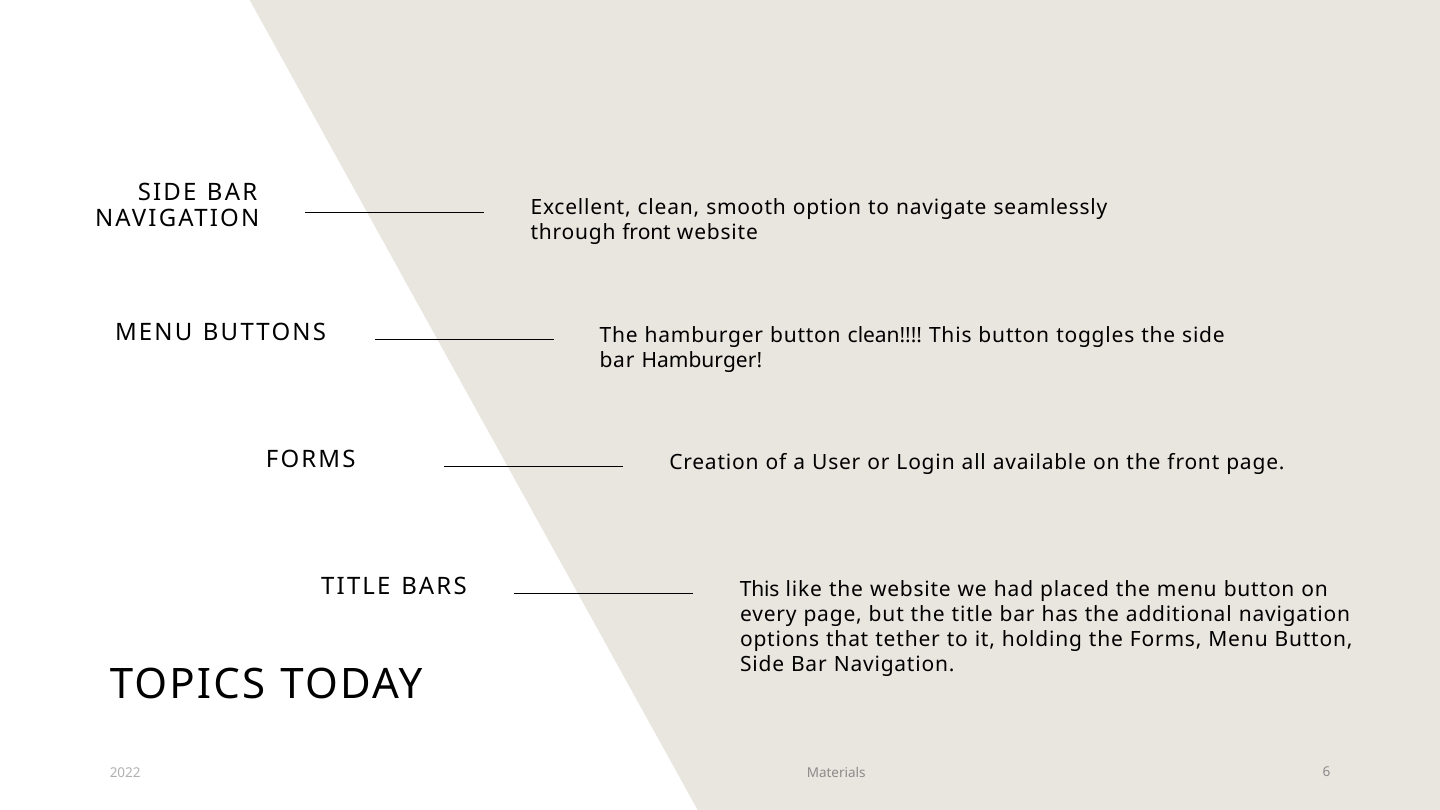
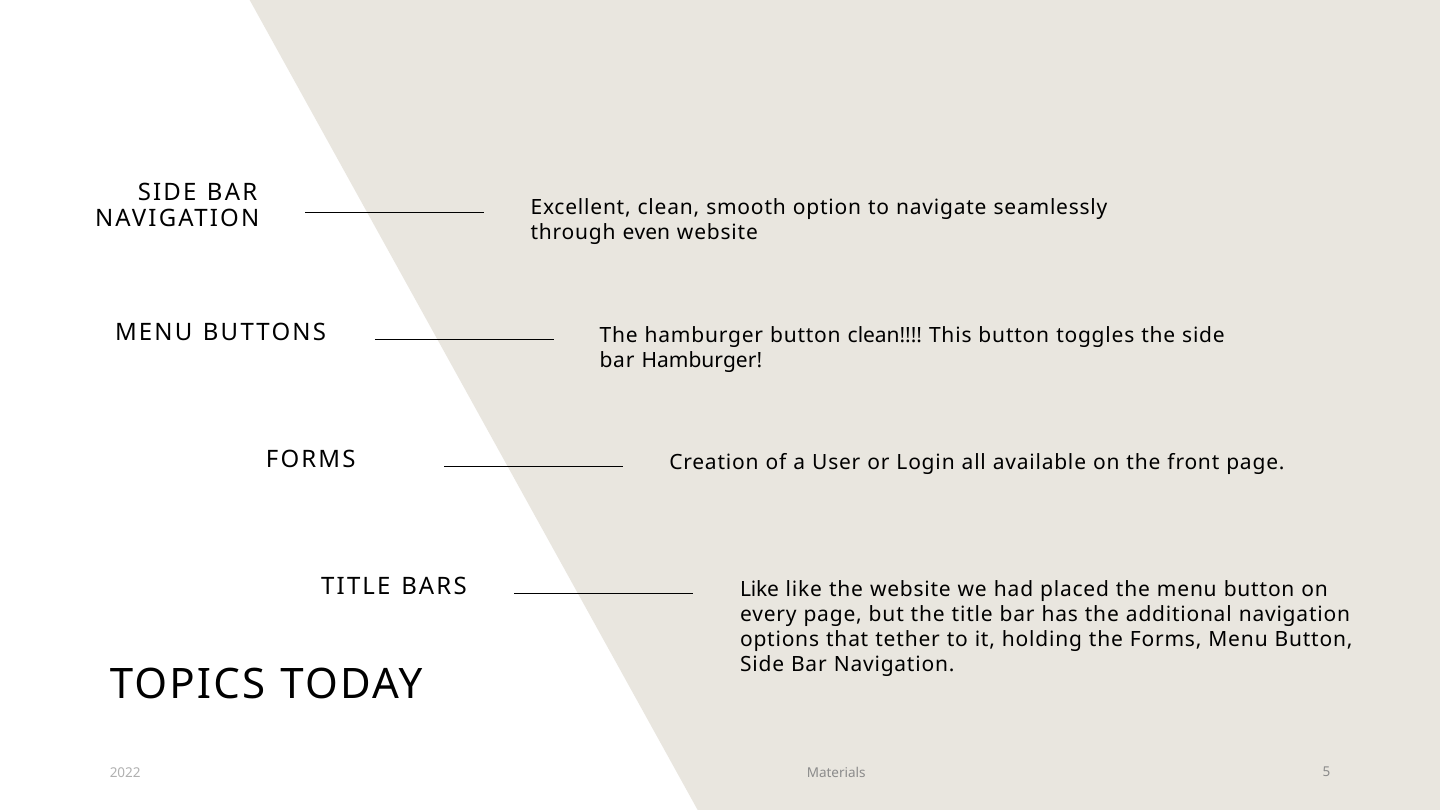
through front: front -> even
This at (760, 589): This -> Like
6: 6 -> 5
